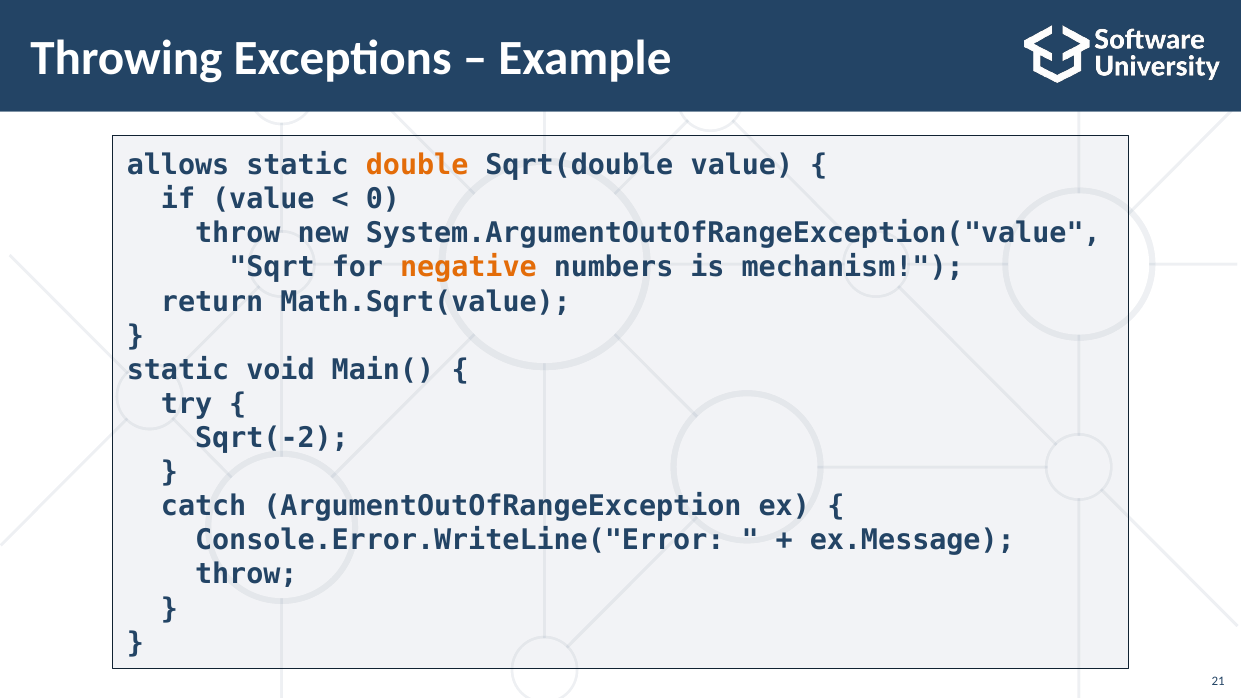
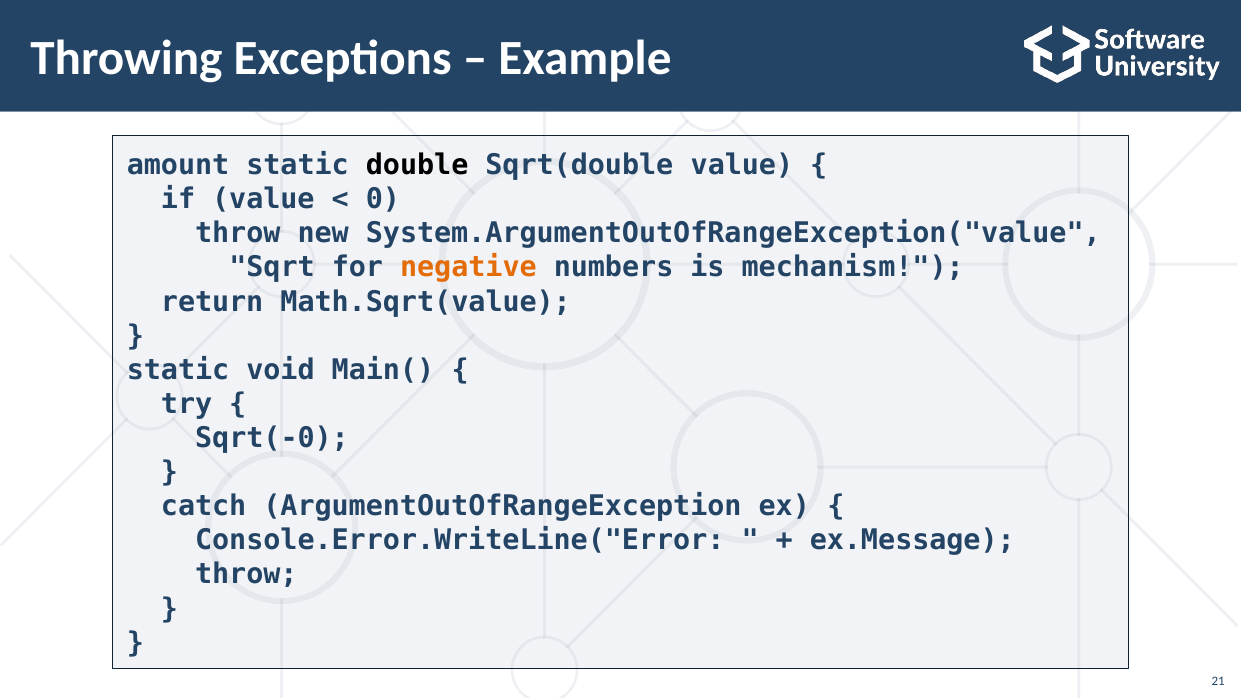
allows: allows -> amount
double colour: orange -> black
Sqrt(-2: Sqrt(-2 -> Sqrt(-0
